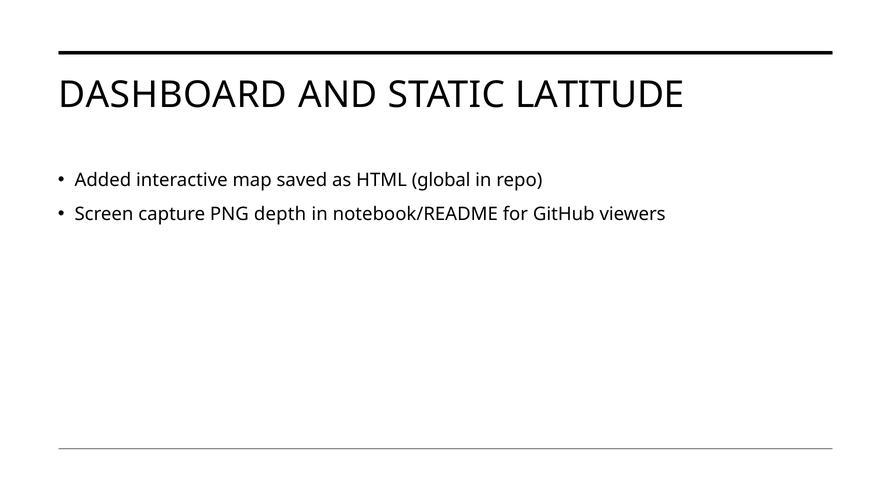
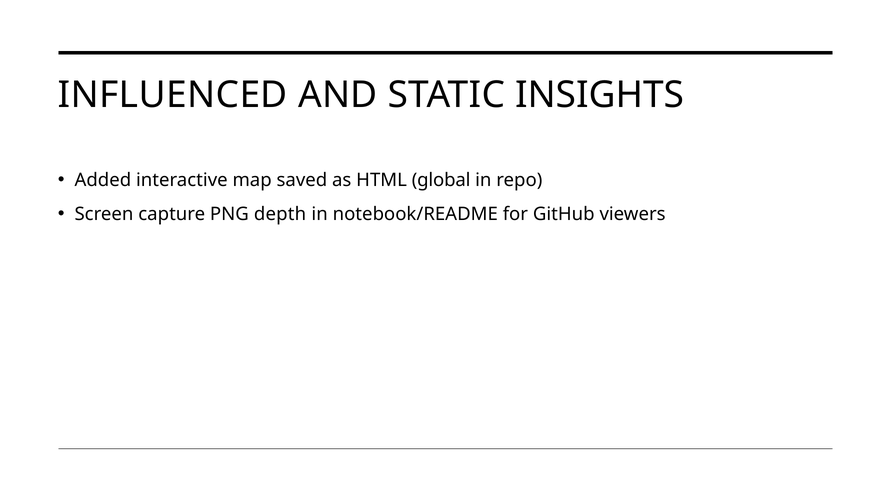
DASHBOARD: DASHBOARD -> INFLUENCED
LATITUDE: LATITUDE -> INSIGHTS
